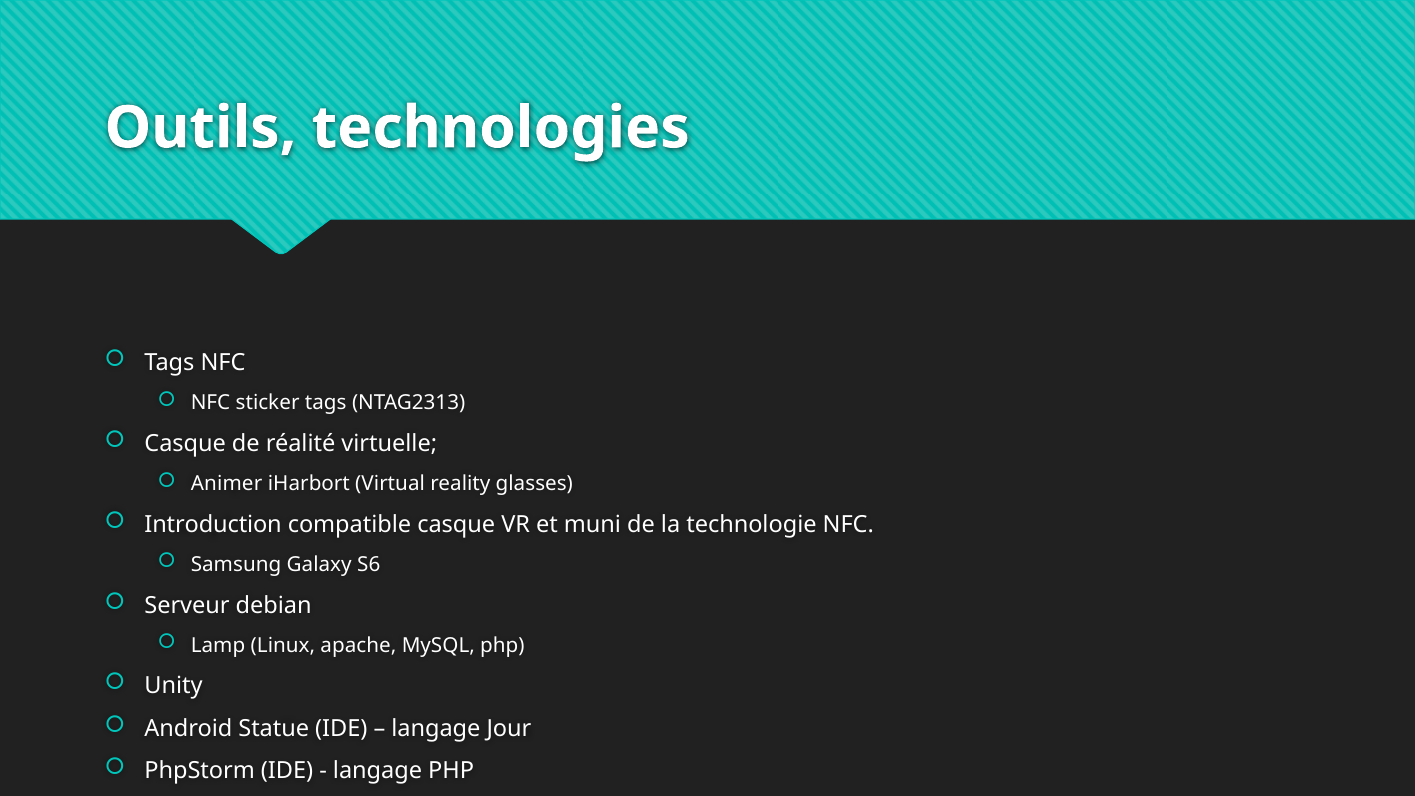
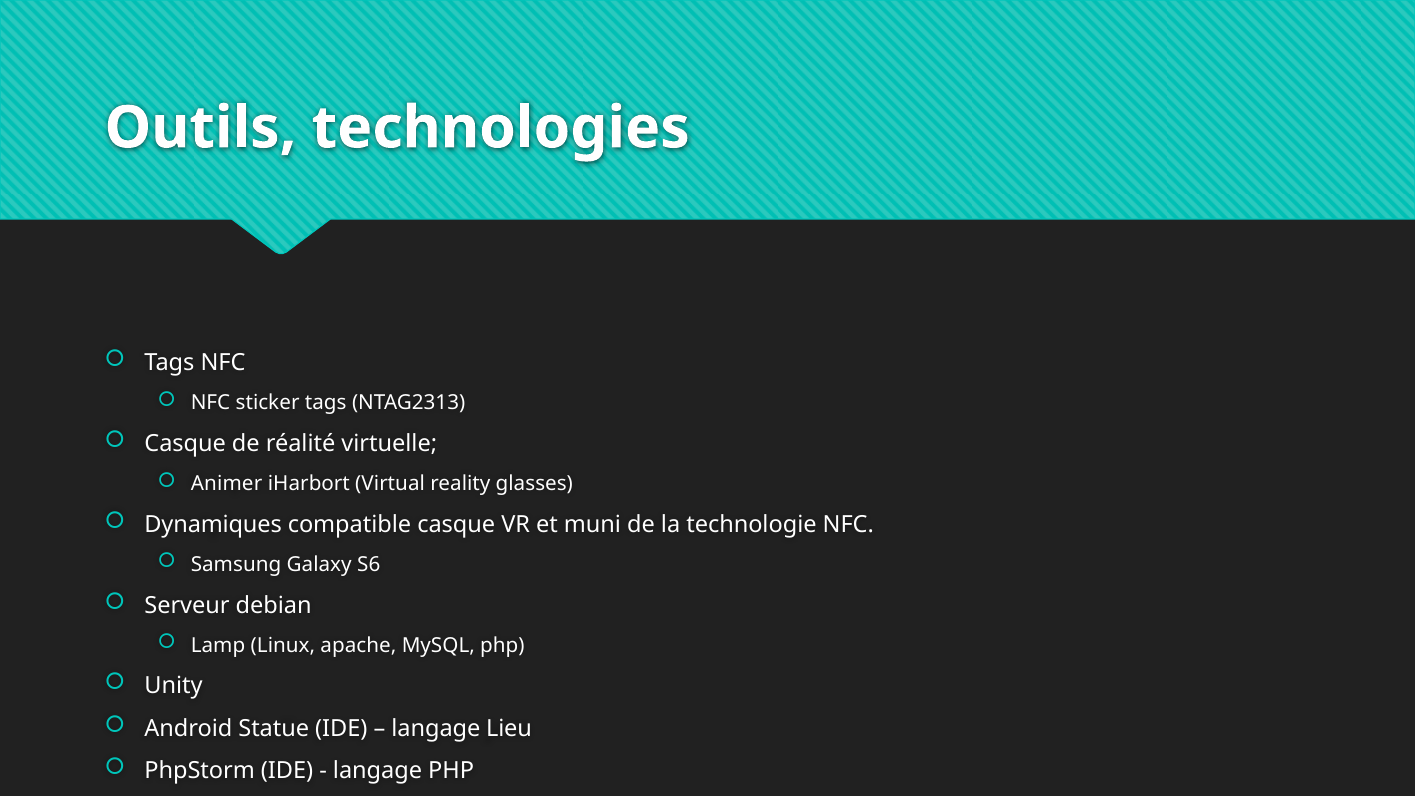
Introduction: Introduction -> Dynamiques
Jour: Jour -> Lieu
